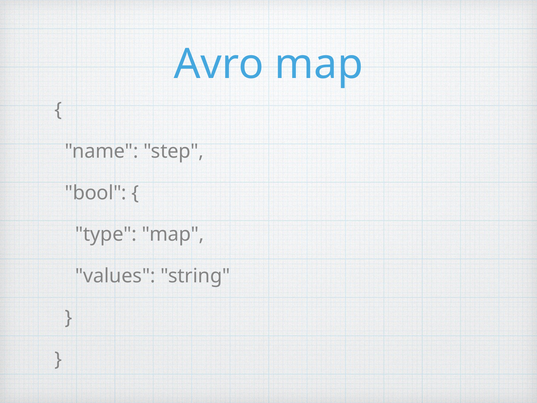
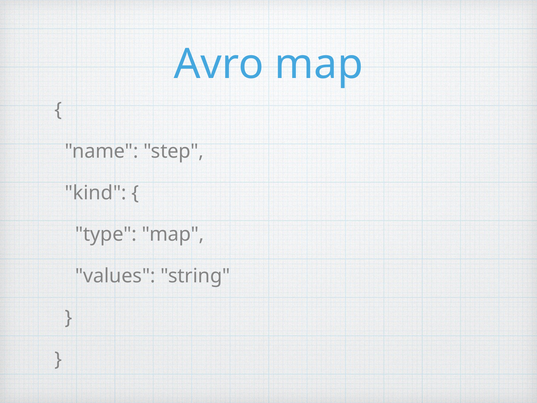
bool: bool -> kind
